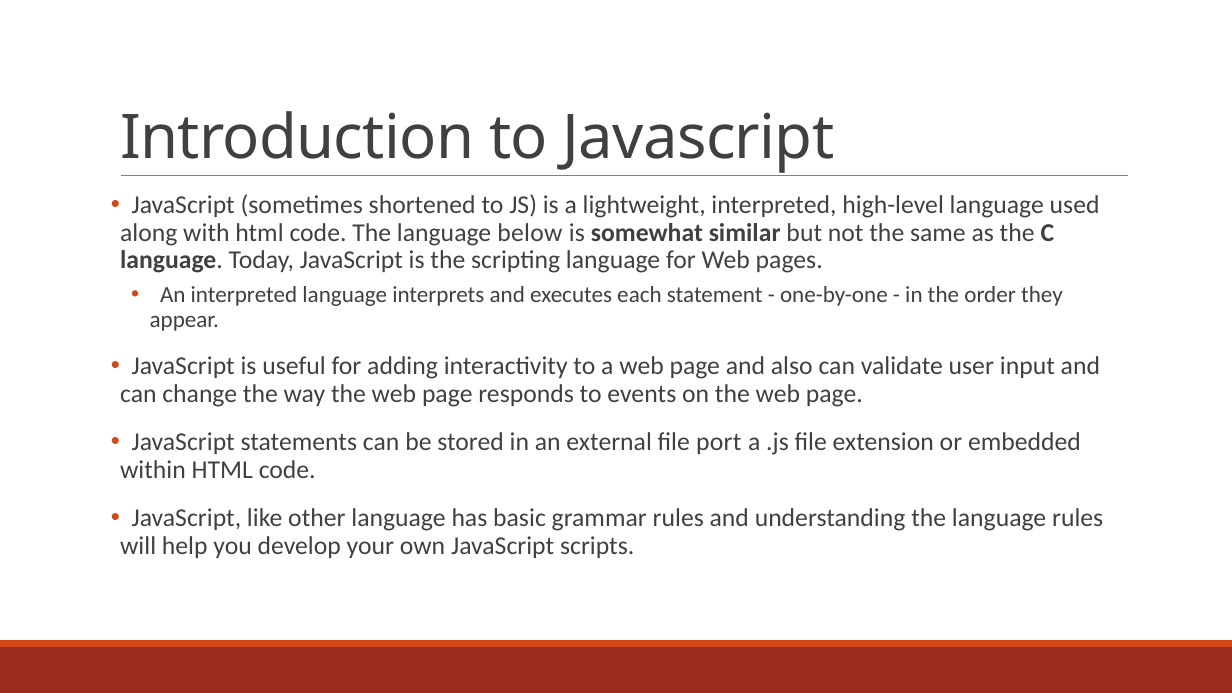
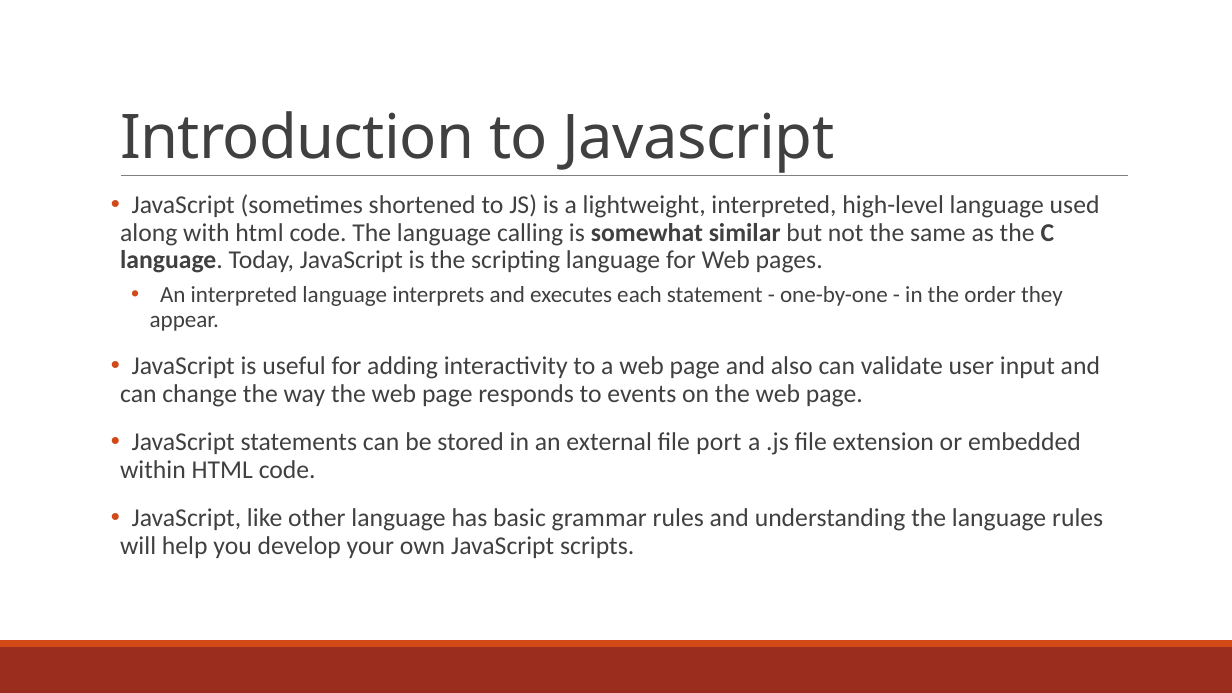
below: below -> calling
